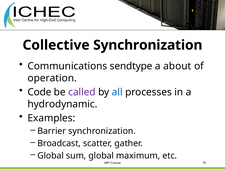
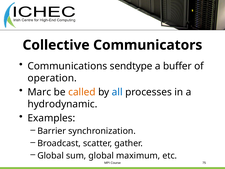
Collective Synchronization: Synchronization -> Communicators
about: about -> buffer
Code: Code -> Marc
called colour: purple -> orange
